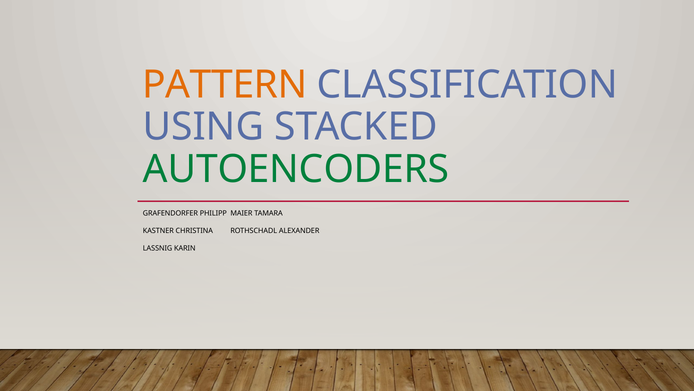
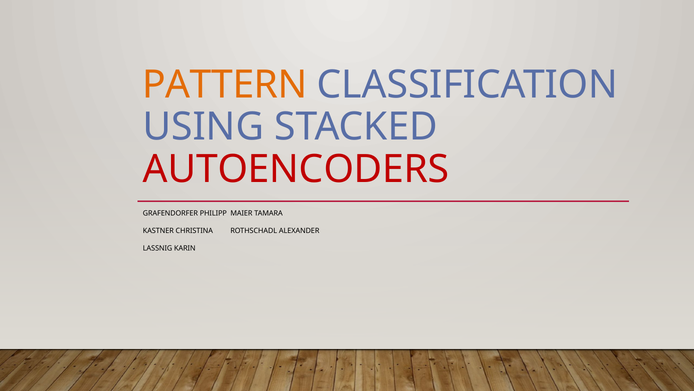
AUTOENCODERS colour: green -> red
